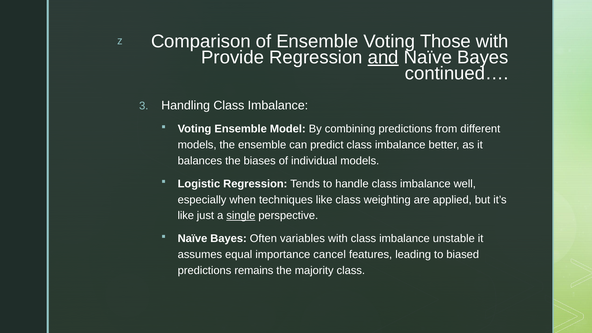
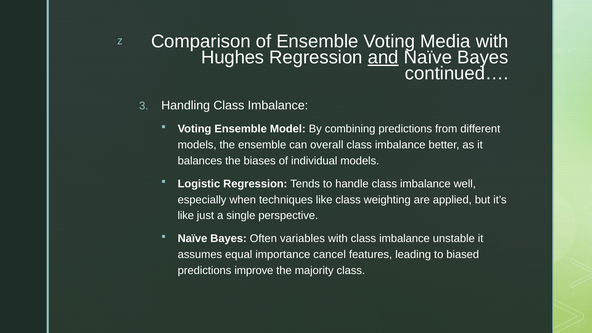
Those: Those -> Media
Provide: Provide -> Hughes
predict: predict -> overall
single underline: present -> none
remains: remains -> improve
